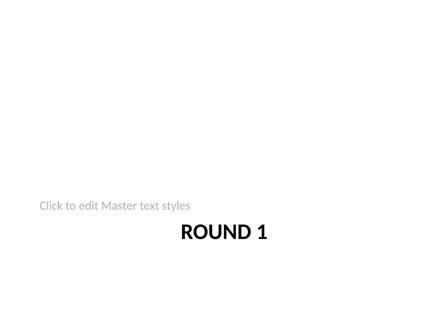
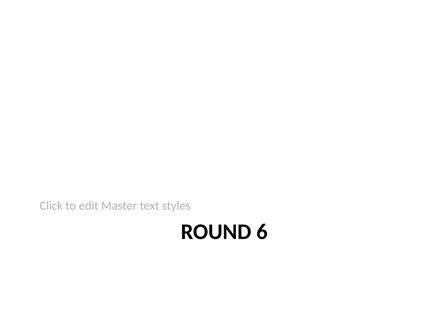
1: 1 -> 6
